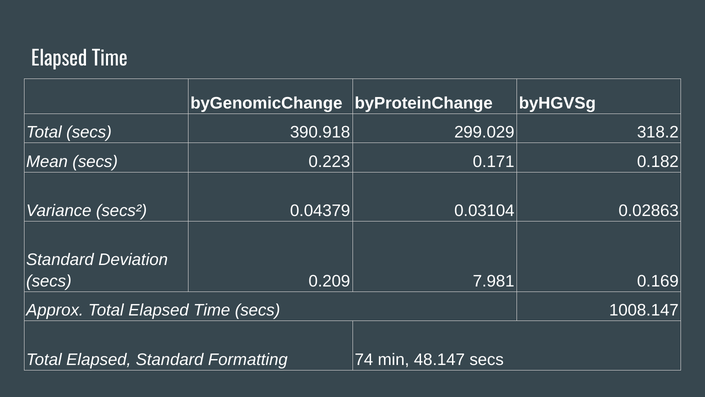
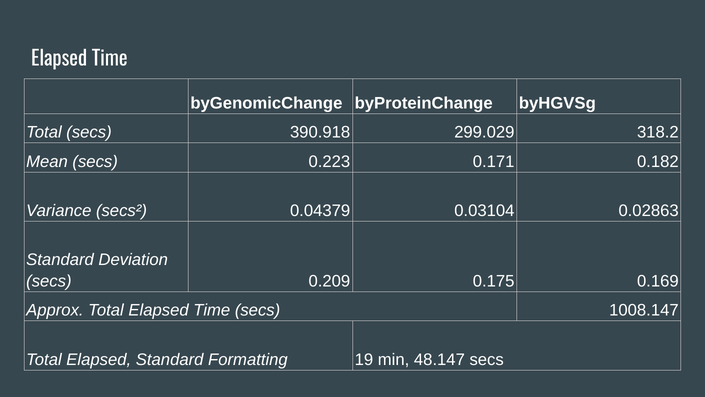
7.981: 7.981 -> 0.175
74: 74 -> 19
